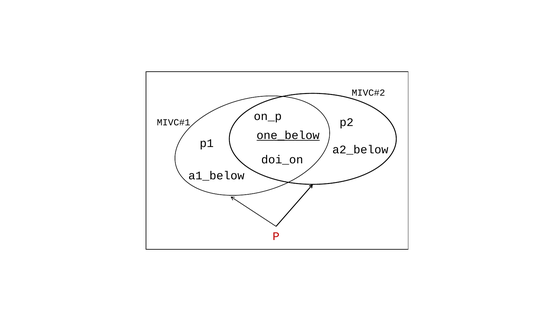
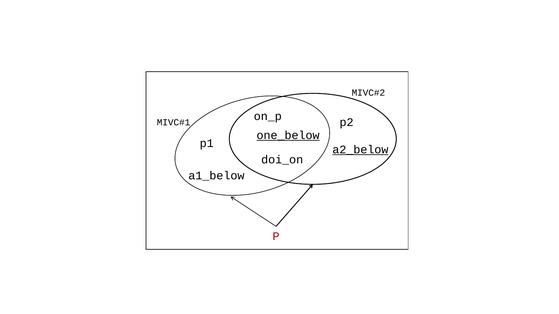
a2_below underline: none -> present
